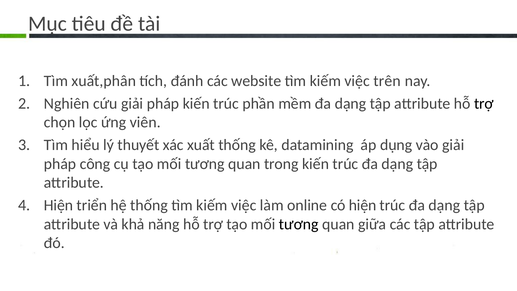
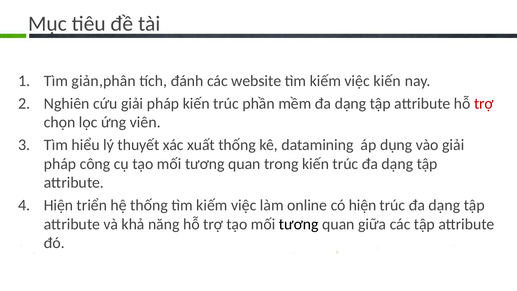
xuất,phân: xuất,phân -> giản,phân
việc trên: trên -> kiến
trợ at (484, 103) colour: black -> red
